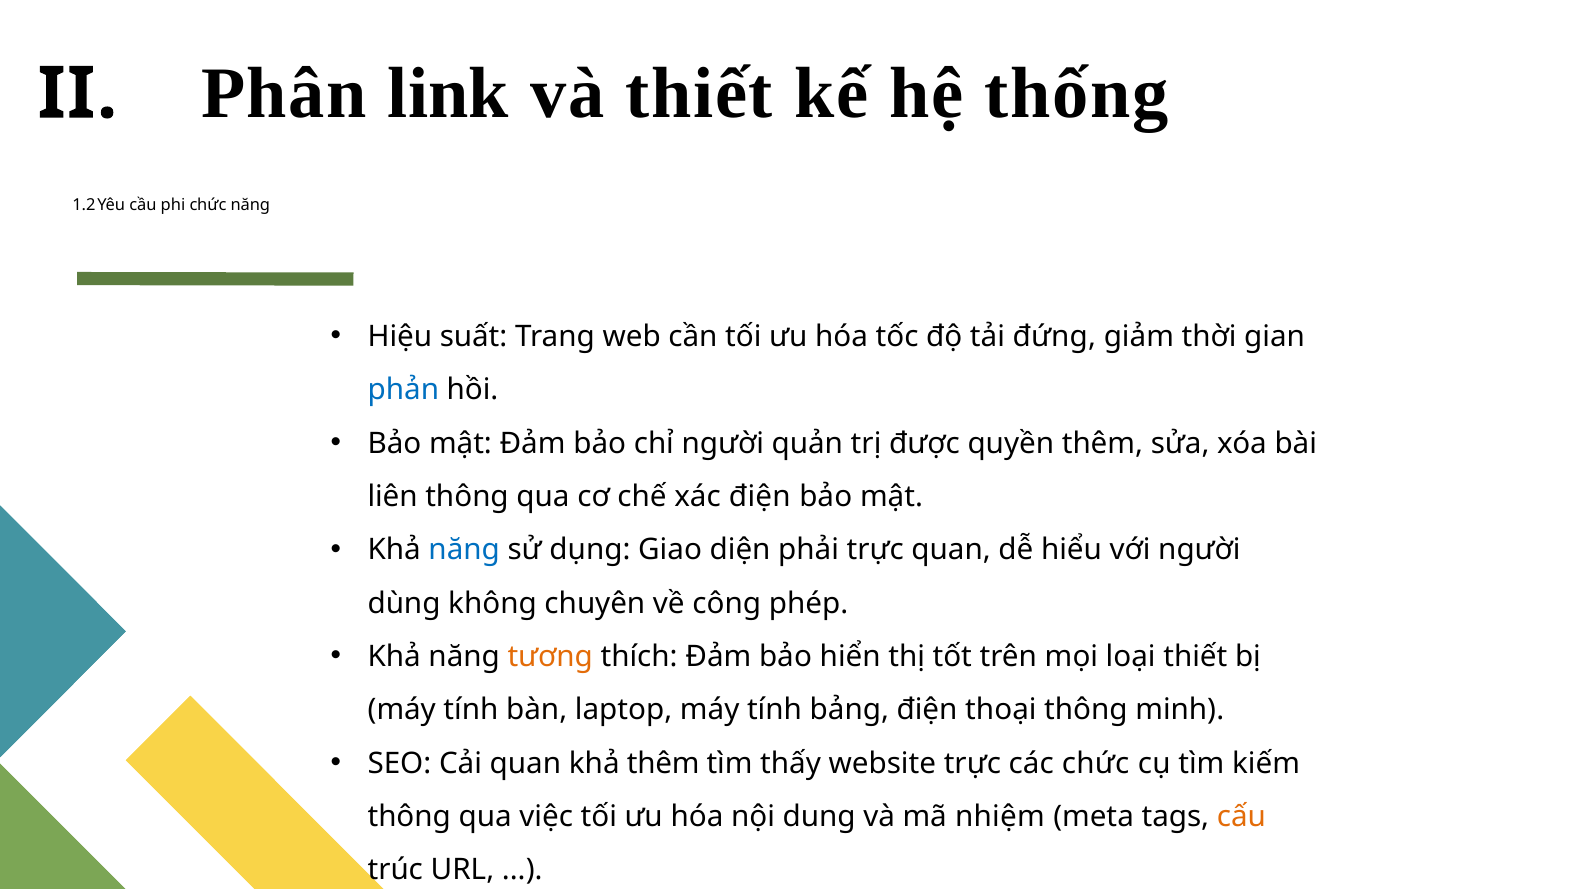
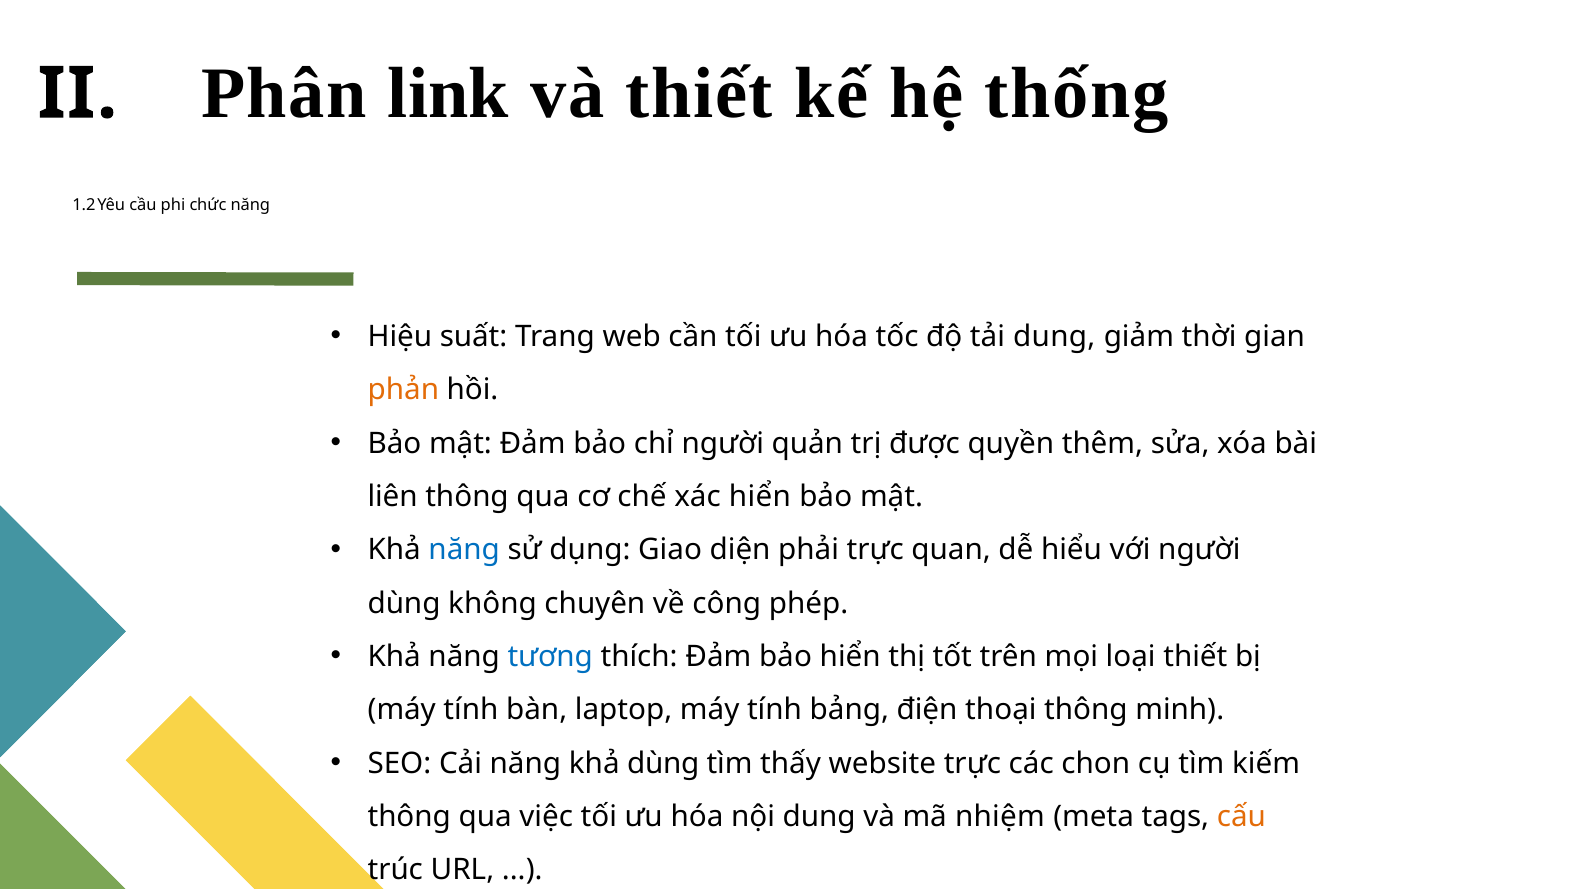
tải đứng: đứng -> dung
phản colour: blue -> orange
xác điện: điện -> hiển
tương colour: orange -> blue
Cải quan: quan -> năng
khả thêm: thêm -> dùng
các chức: chức -> chọn
